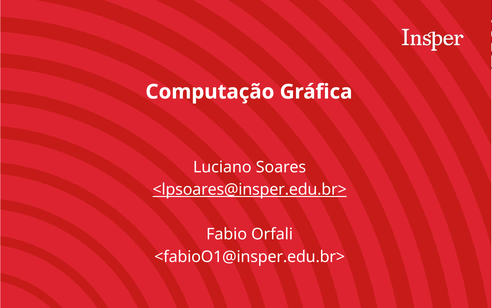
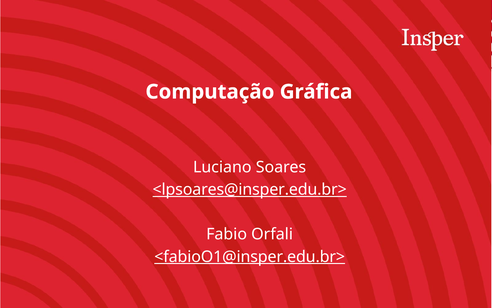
<fabioO1@insper.edu.br> underline: none -> present
